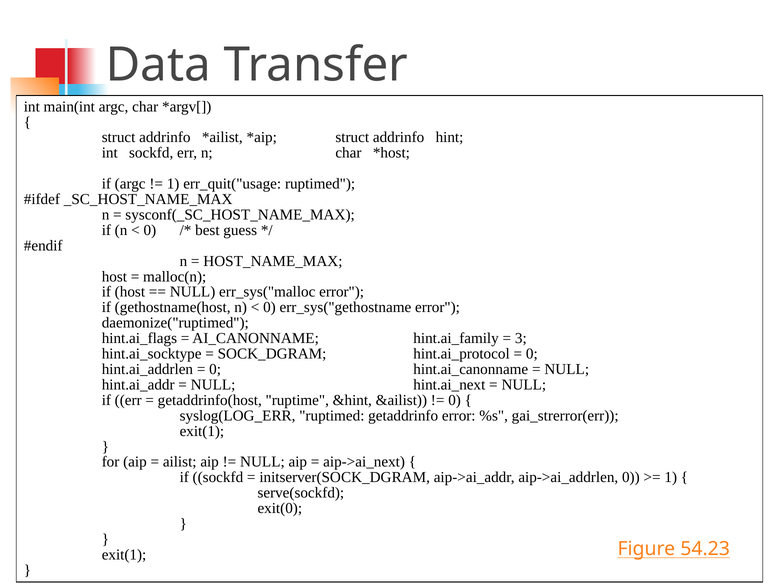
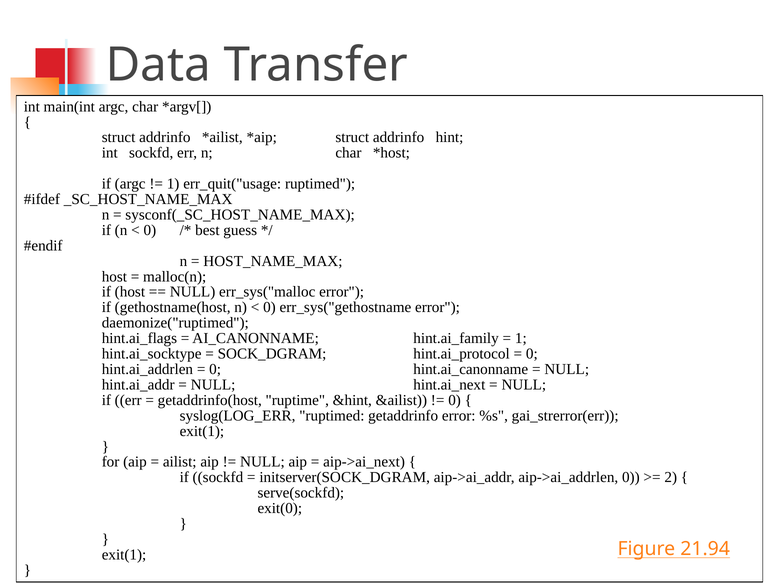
3 at (521, 338): 3 -> 1
1 at (671, 478): 1 -> 2
54.23: 54.23 -> 21.94
